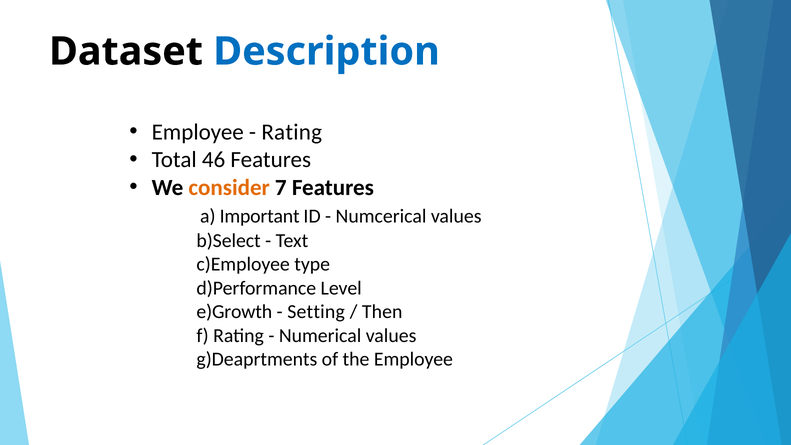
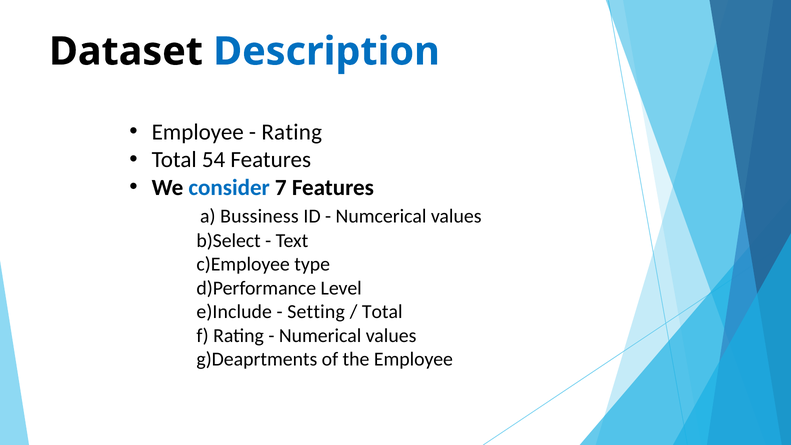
46: 46 -> 54
consider colour: orange -> blue
Important: Important -> Bussiness
e)Growth: e)Growth -> e)Include
Then at (382, 312): Then -> Total
